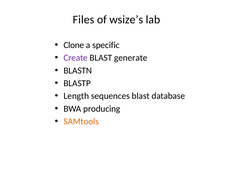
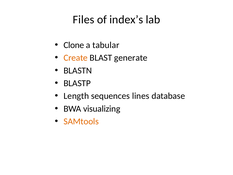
wsize’s: wsize’s -> index’s
specific: specific -> tabular
Create colour: purple -> orange
sequences blast: blast -> lines
producing: producing -> visualizing
